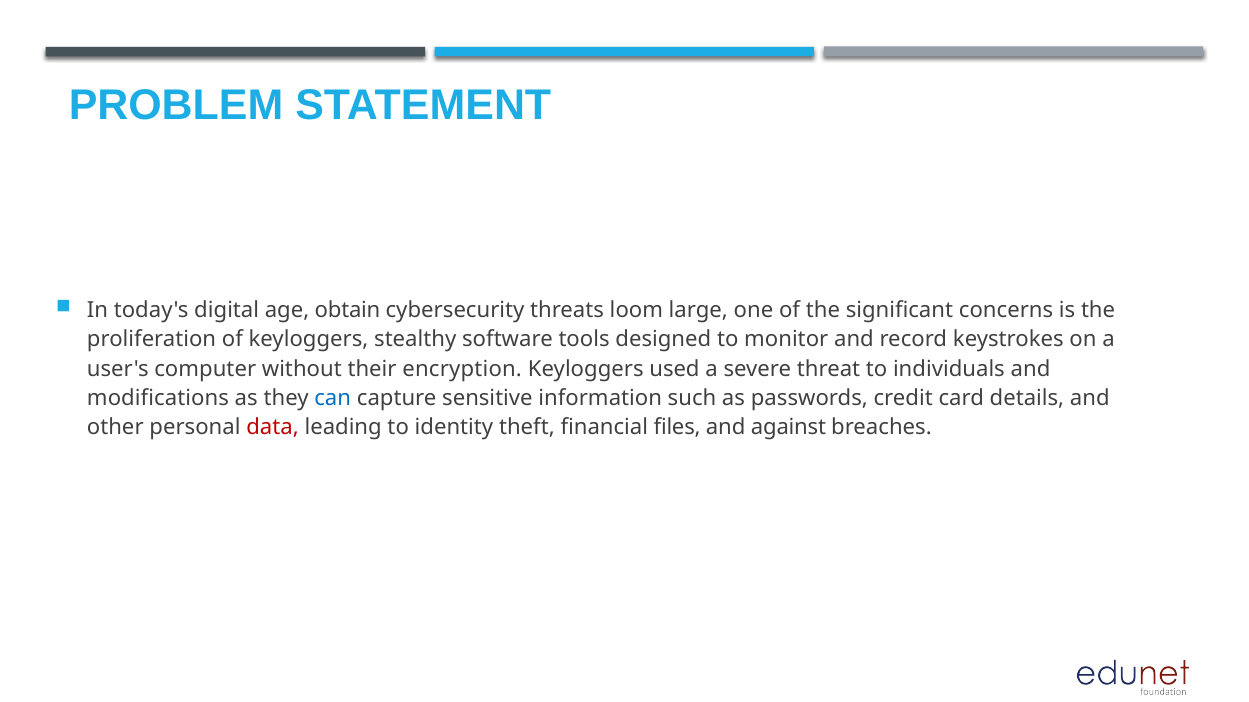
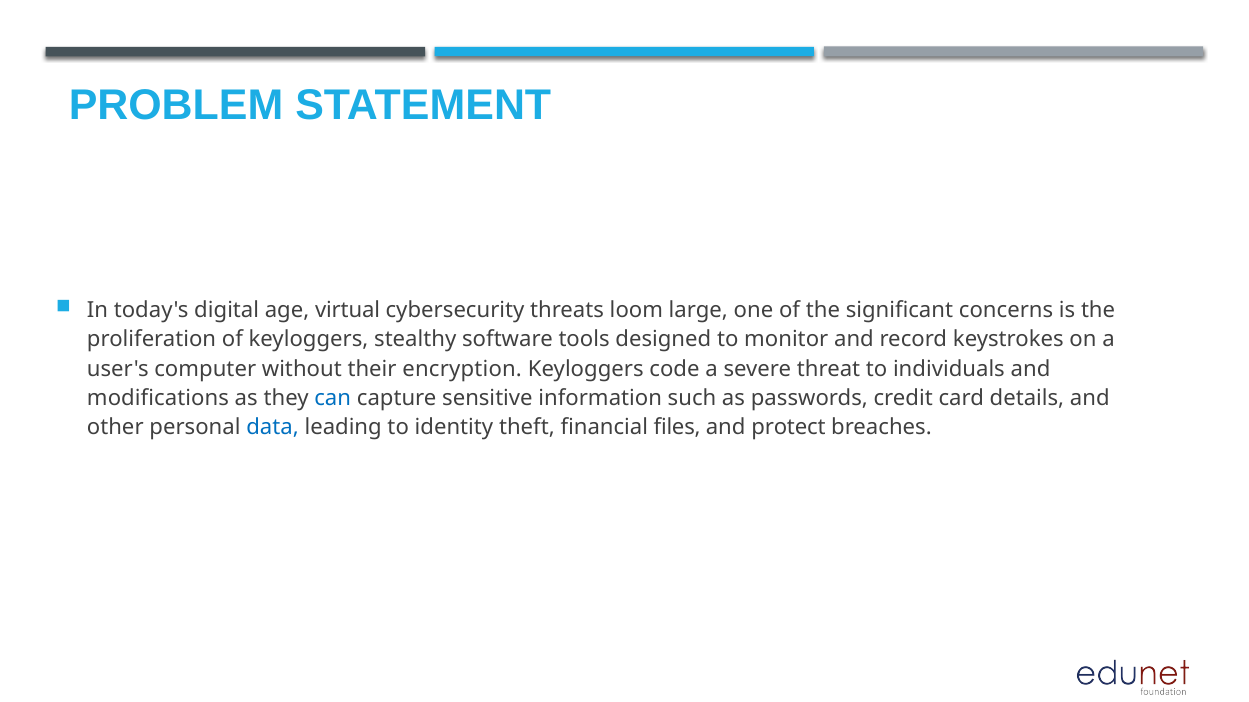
obtain: obtain -> virtual
used: used -> code
data colour: red -> blue
against: against -> protect
